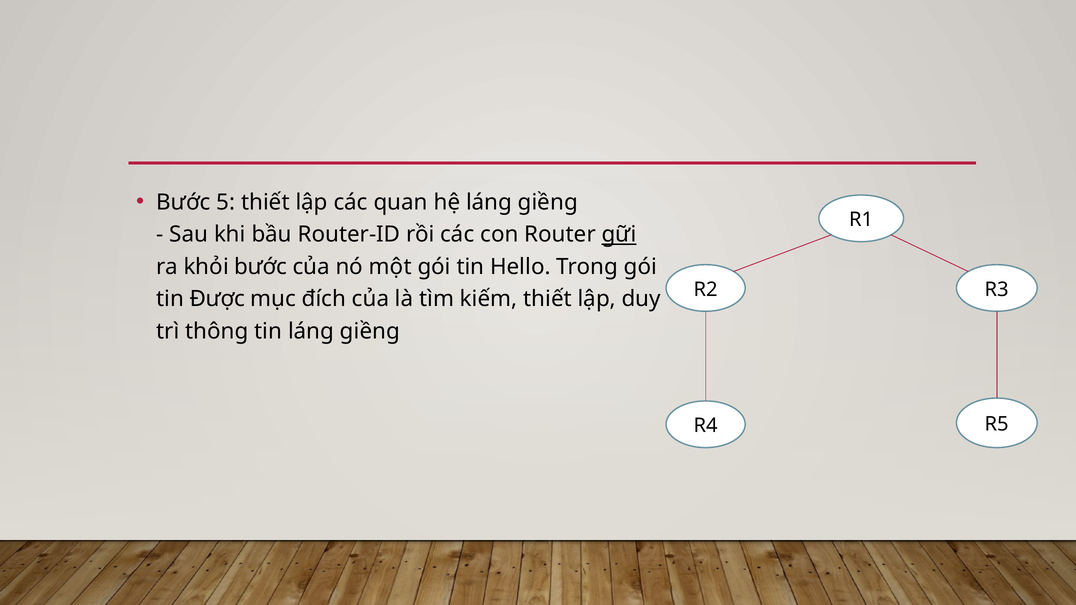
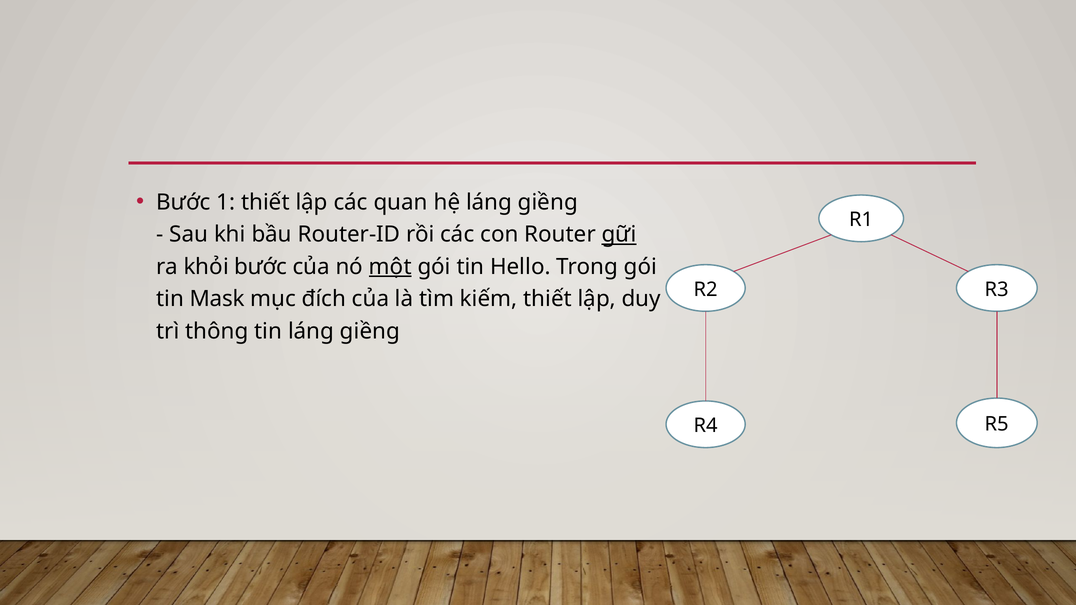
5: 5 -> 1
một underline: none -> present
Được: Được -> Mask
